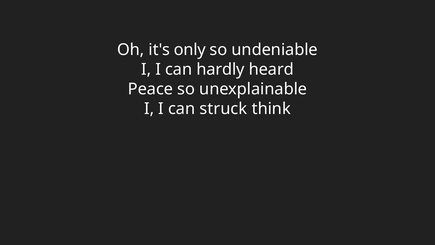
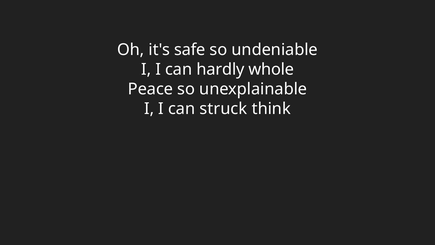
only: only -> safe
heard: heard -> whole
